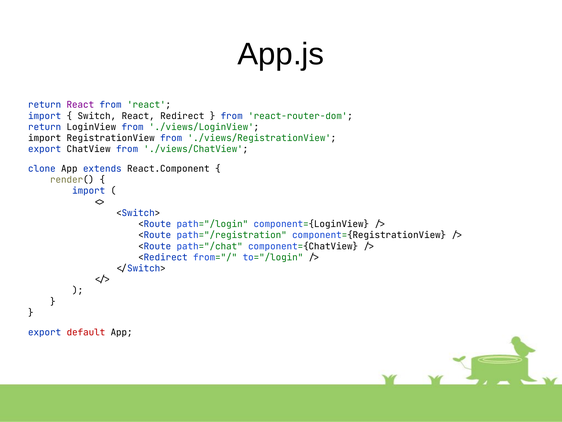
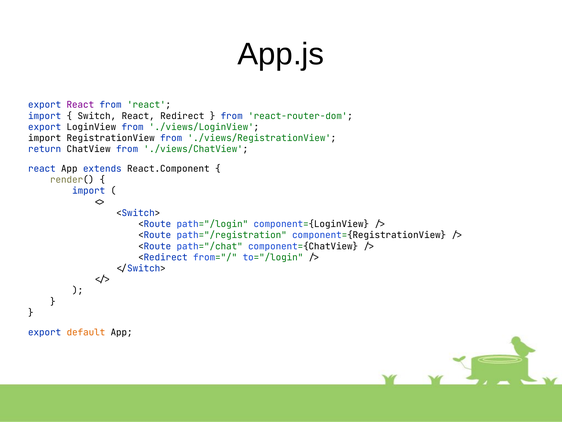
return at (45, 105): return -> export
return at (45, 127): return -> export
export at (45, 149): export -> return
clone at (42, 169): clone -> react
default colour: red -> orange
